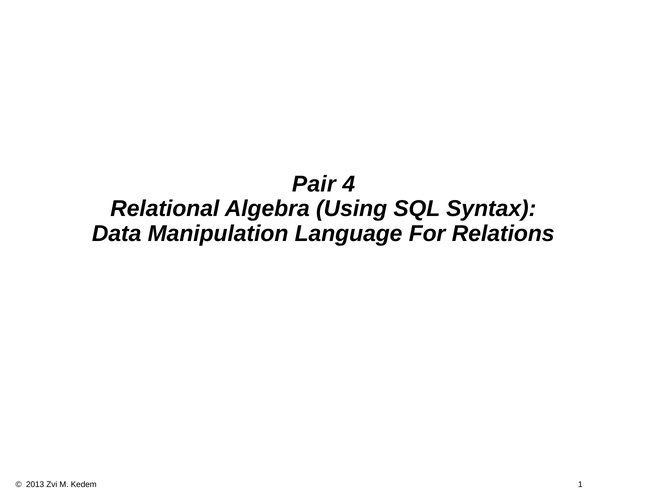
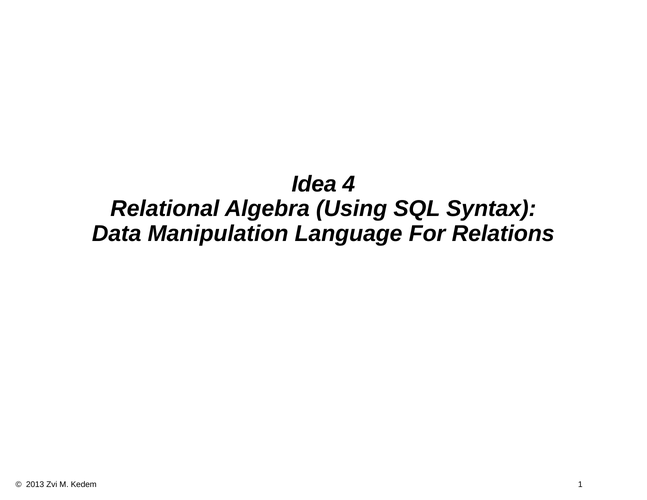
Pair: Pair -> Idea
